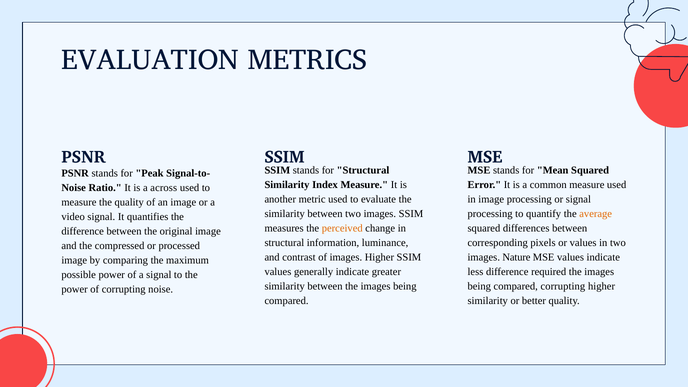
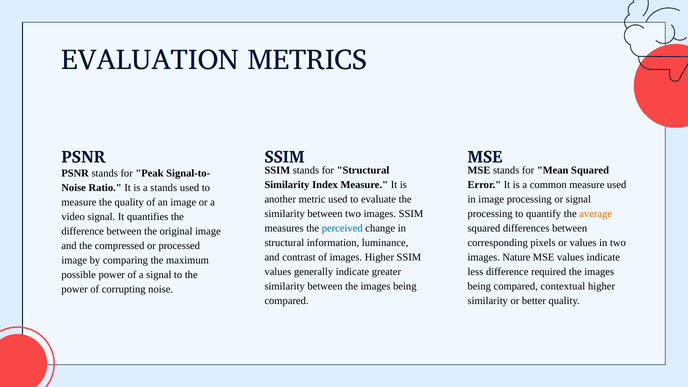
a across: across -> stands
perceived colour: orange -> blue
compared corrupting: corrupting -> contextual
